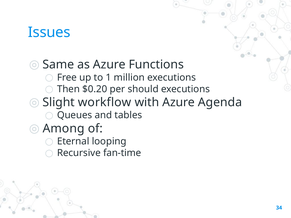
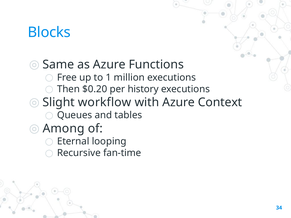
Issues: Issues -> Blocks
should: should -> history
Agenda: Agenda -> Context
